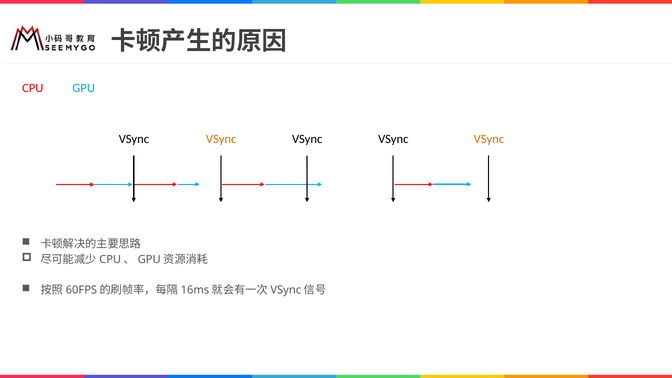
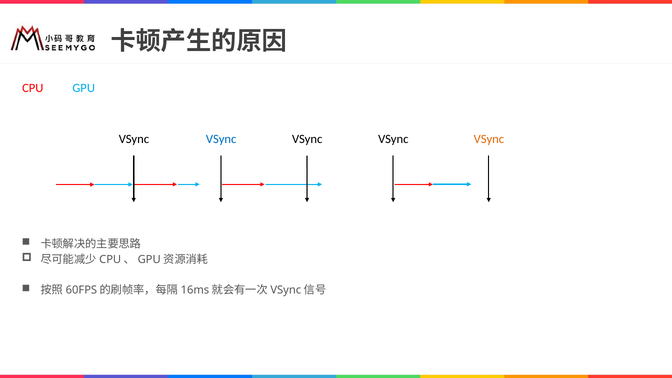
VSync at (221, 139) colour: orange -> blue
